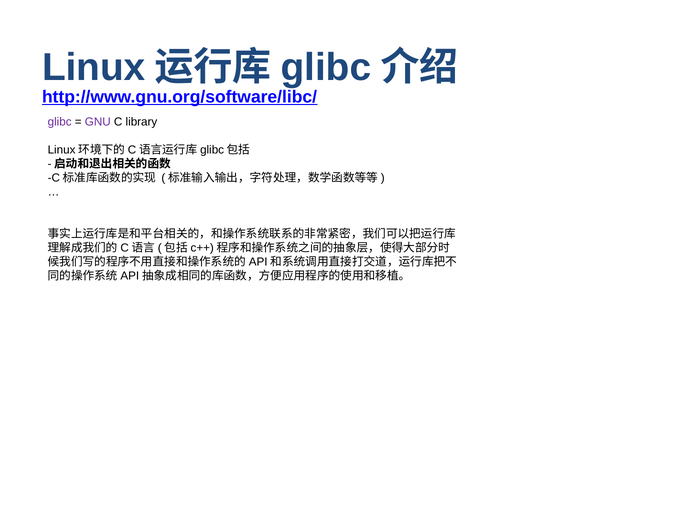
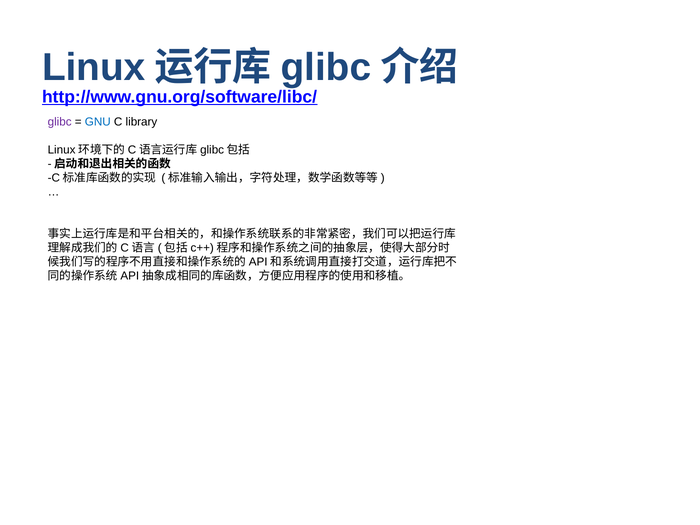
GNU colour: purple -> blue
